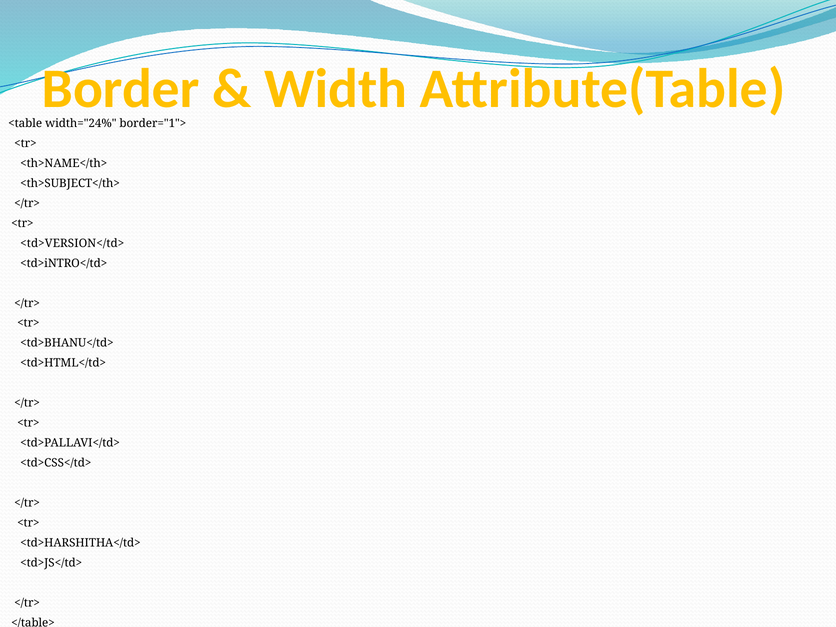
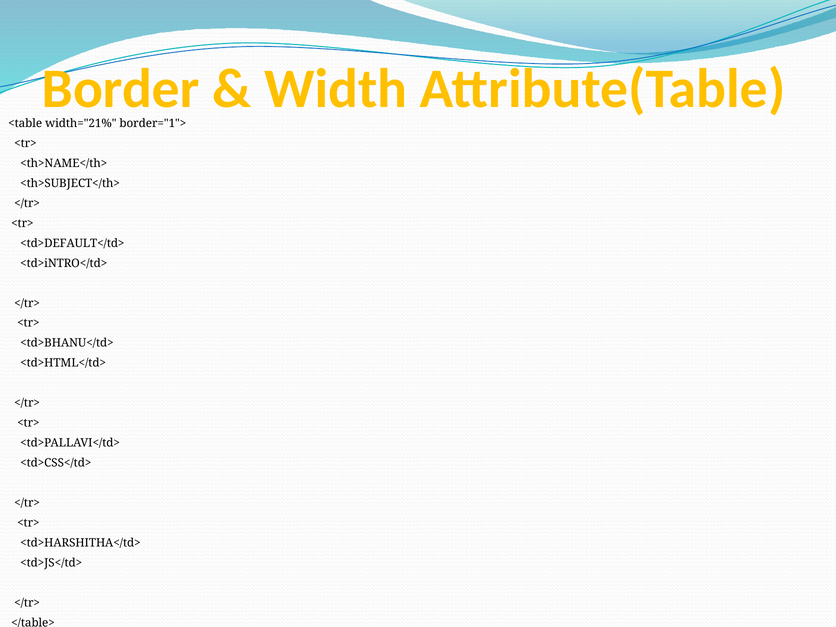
width="24%: width="24% -> width="21%
<td>VERSION</td>: <td>VERSION</td> -> <td>DEFAULT</td>
